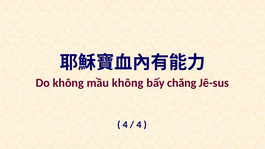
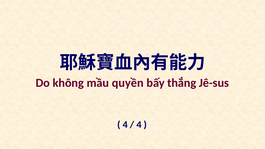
mầu không: không -> quyền
chăng: chăng -> thắng
